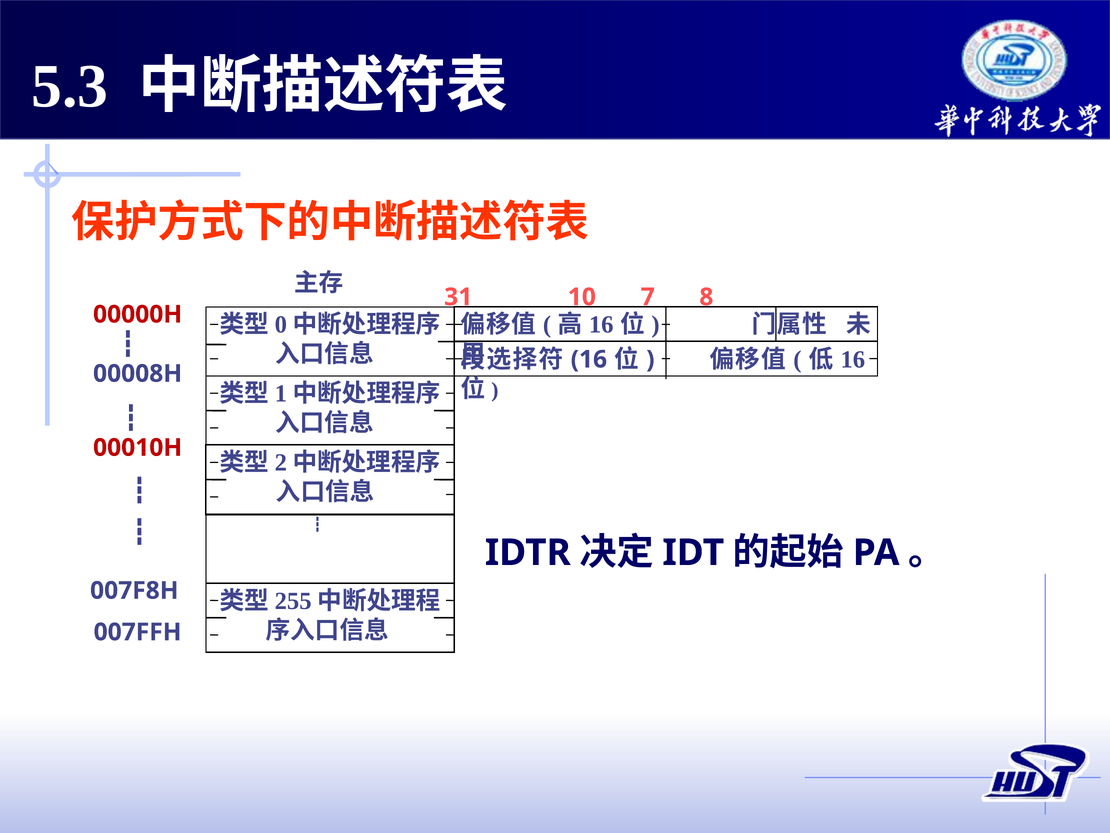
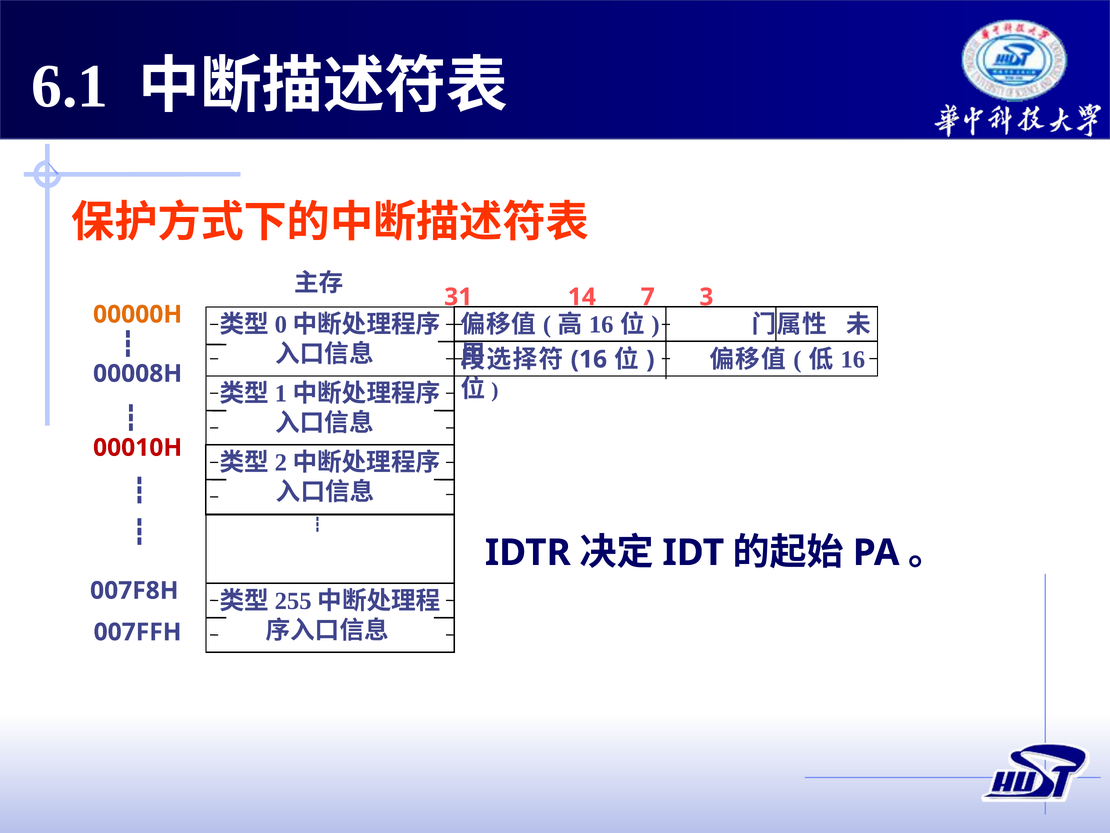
5.3: 5.3 -> 6.1
10: 10 -> 14
8: 8 -> 3
00000H colour: red -> orange
